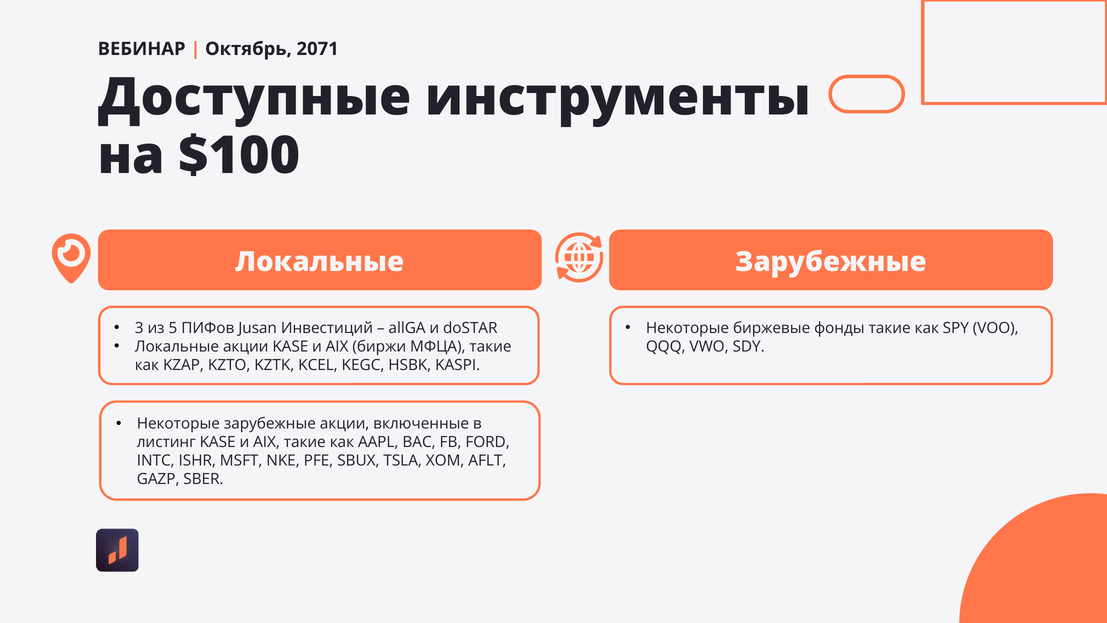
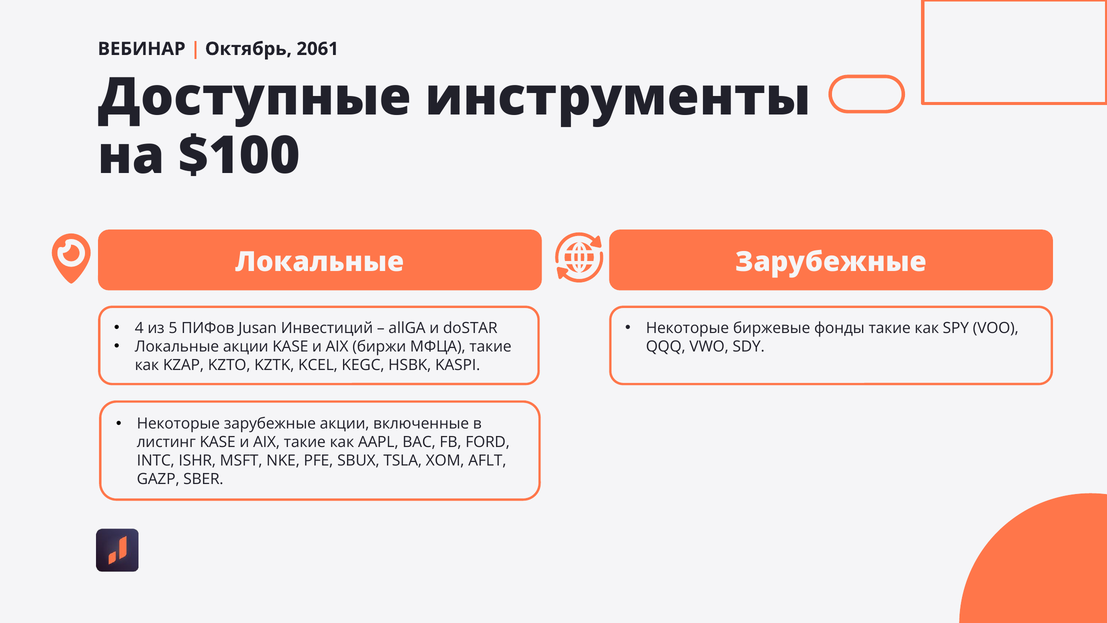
2071: 2071 -> 2061
3: 3 -> 4
